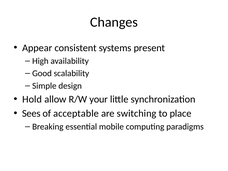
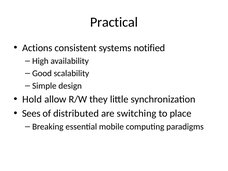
Changes: Changes -> Practical
Appear: Appear -> Actions
present: present -> notified
your: your -> they
acceptable: acceptable -> distributed
